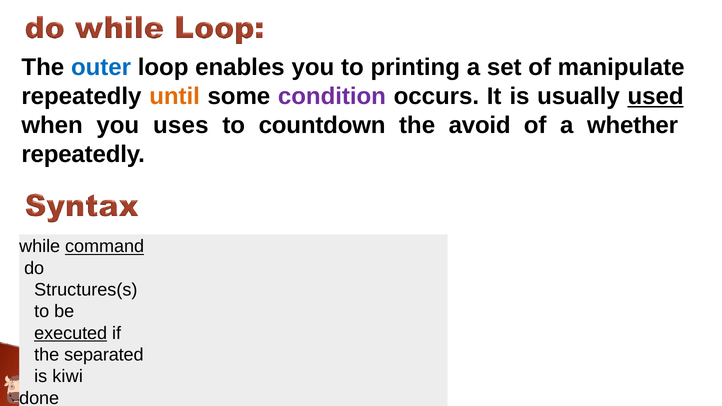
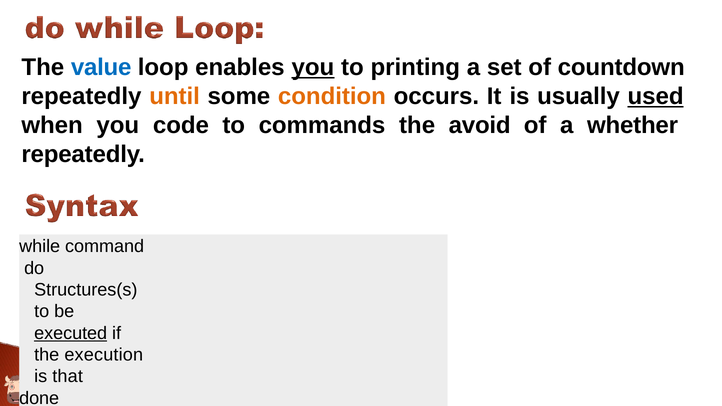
outer: outer -> value
you at (313, 67) underline: none -> present
manipulate: manipulate -> countdown
condition colour: purple -> orange
uses: uses -> code
countdown: countdown -> commands
command underline: present -> none
separated: separated -> execution
kiwi: kiwi -> that
